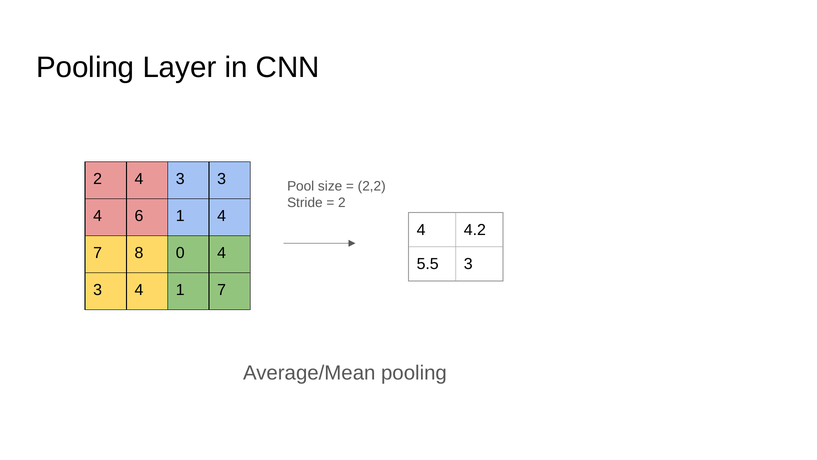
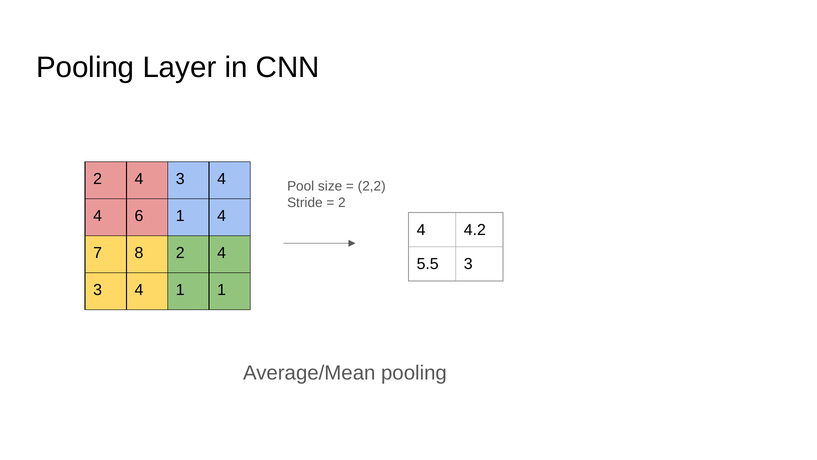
3 at (222, 179): 3 -> 4
8 0: 0 -> 2
1 7: 7 -> 1
